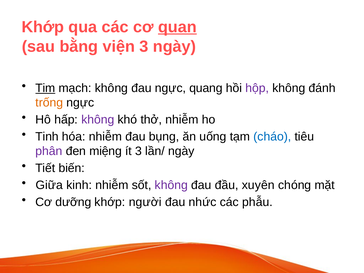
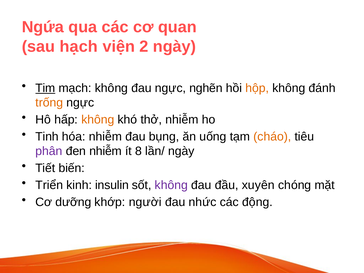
Khớp at (43, 27): Khớp -> Ngứa
quan underline: present -> none
bằng: bằng -> hạch
viện 3: 3 -> 2
quang: quang -> nghẽn
hộp colour: purple -> orange
không at (98, 120) colour: purple -> orange
cháo colour: blue -> orange
đen miệng: miệng -> nhiễm
ít 3: 3 -> 8
Giữa: Giữa -> Triển
kinh nhiễm: nhiễm -> insulin
phẫu: phẫu -> động
